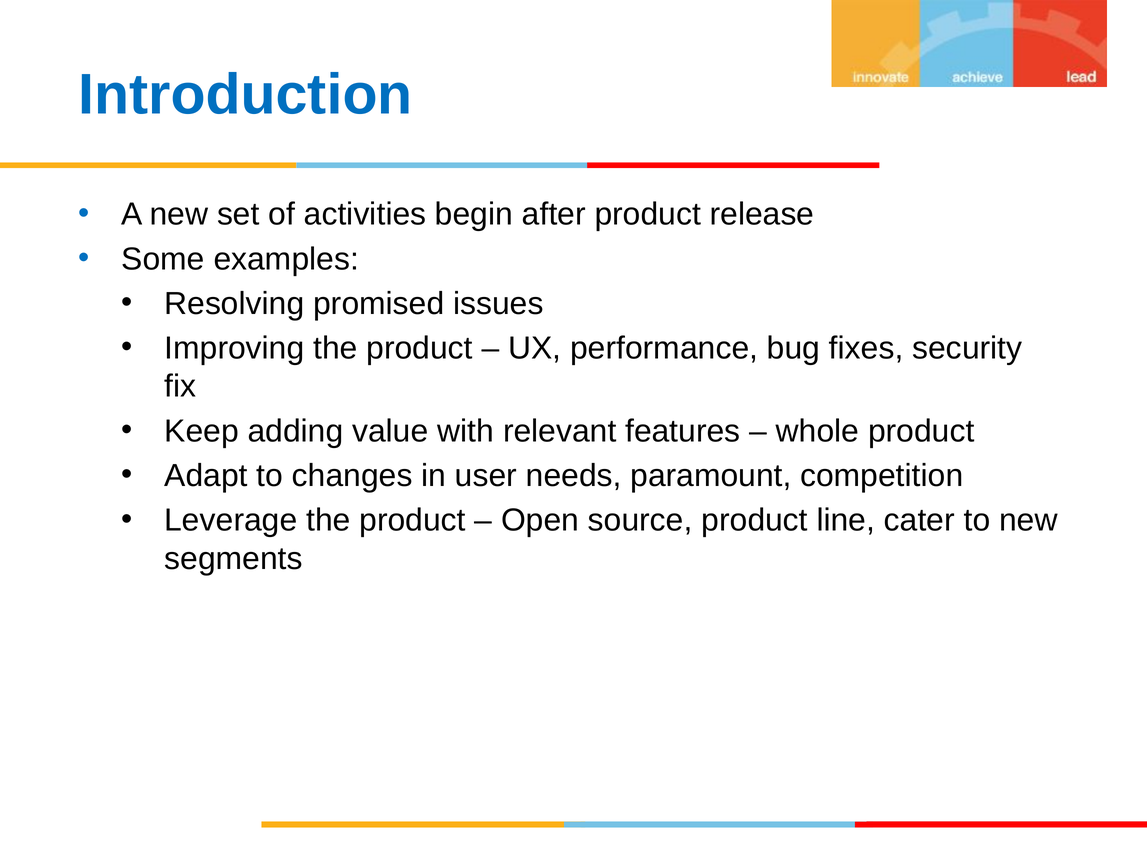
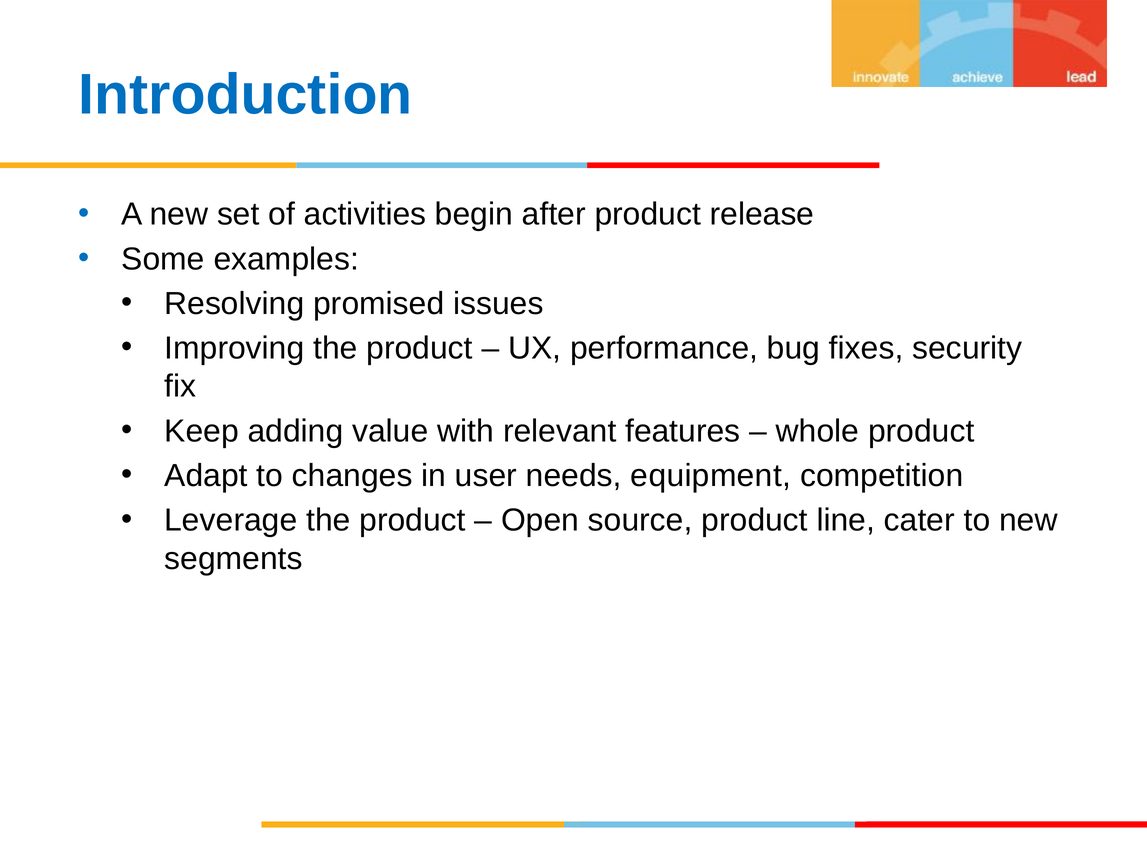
paramount: paramount -> equipment
